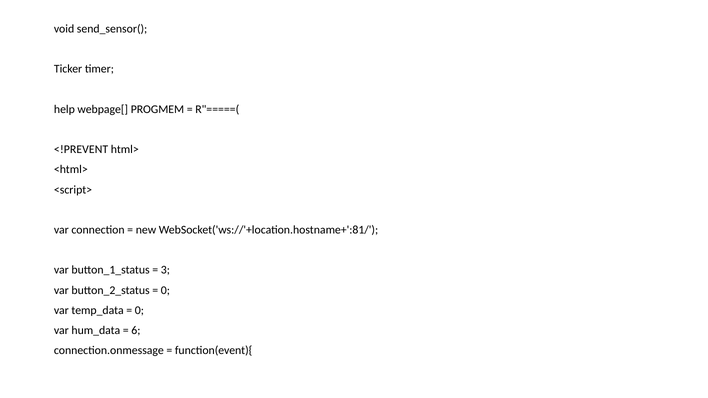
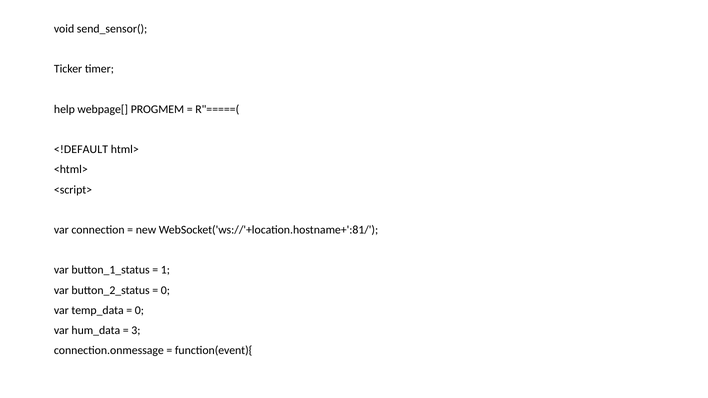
<!PREVENT: <!PREVENT -> <!DEFAULT
3: 3 -> 1
6: 6 -> 3
